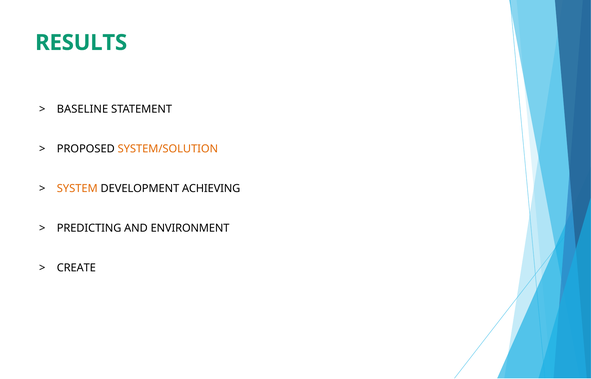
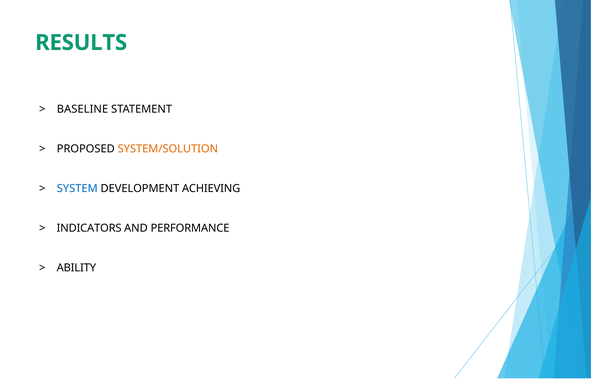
SYSTEM colour: orange -> blue
PREDICTING: PREDICTING -> INDICATORS
ENVIRONMENT: ENVIRONMENT -> PERFORMANCE
CREATE: CREATE -> ABILITY
